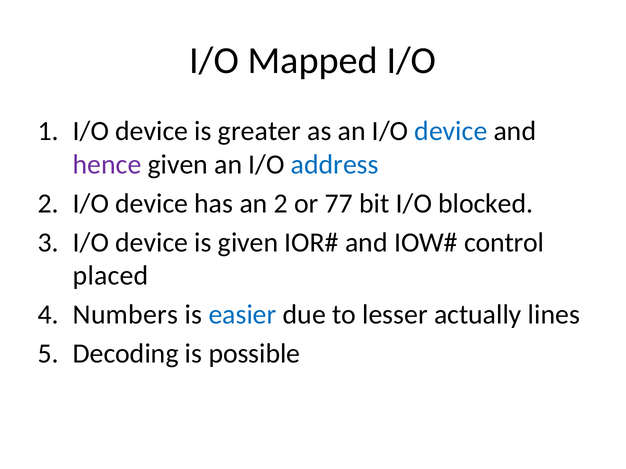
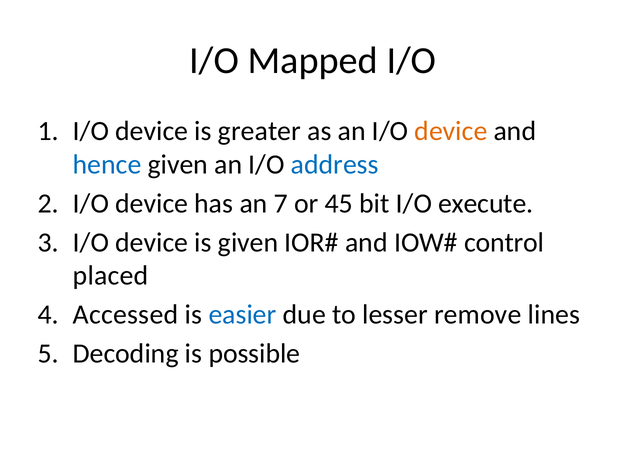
device at (451, 131) colour: blue -> orange
hence colour: purple -> blue
an 2: 2 -> 7
77: 77 -> 45
blocked: blocked -> execute
Numbers: Numbers -> Accessed
actually: actually -> remove
